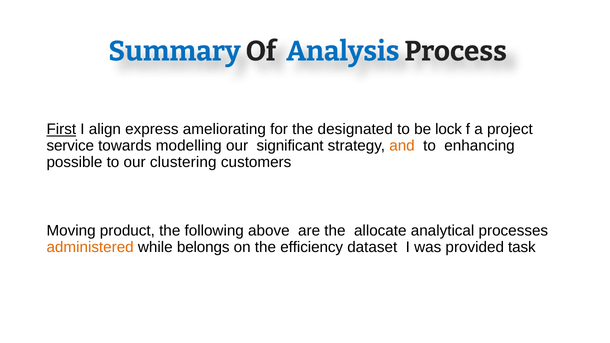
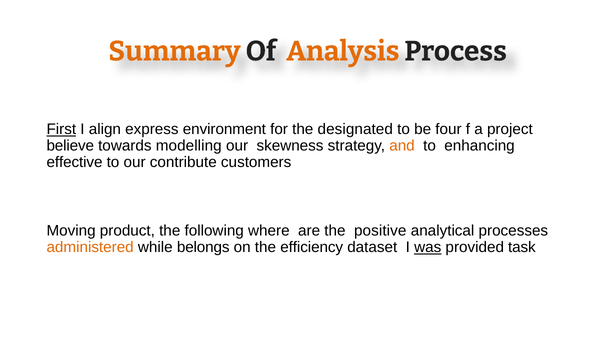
Summary colour: blue -> orange
Analysis colour: blue -> orange
ameliorating: ameliorating -> environment
lock: lock -> four
service: service -> believe
significant: significant -> skewness
possible: possible -> effective
clustering: clustering -> contribute
above: above -> where
allocate: allocate -> positive
was underline: none -> present
